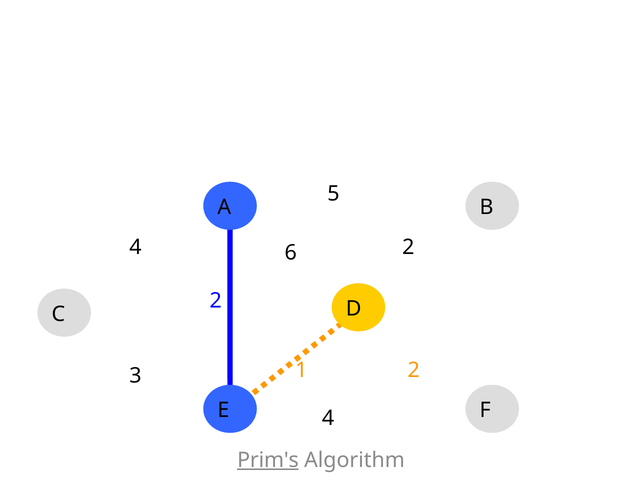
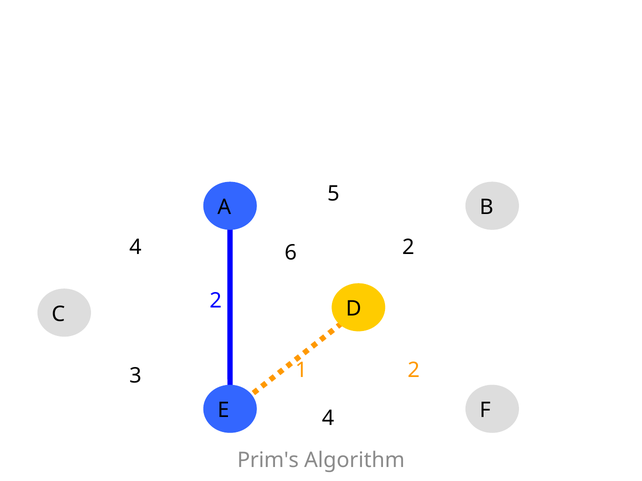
Prim's underline: present -> none
